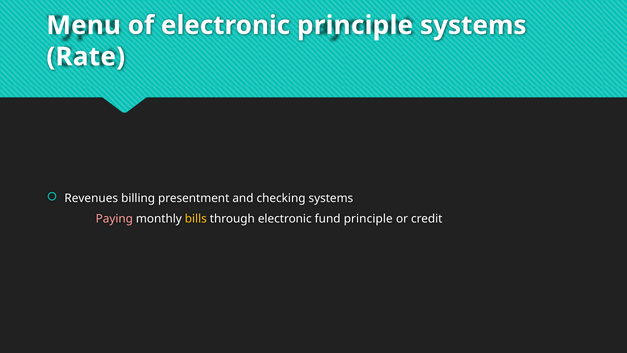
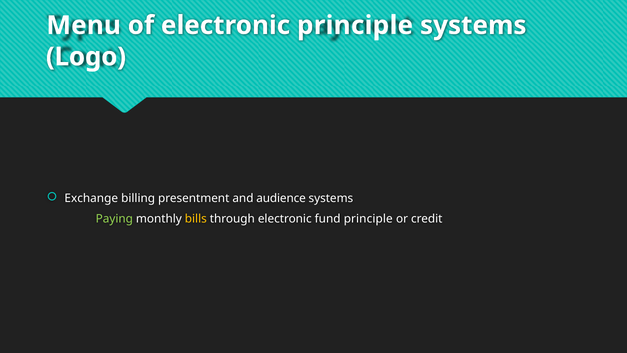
Rate: Rate -> Logo
Revenues: Revenues -> Exchange
checking: checking -> audience
Paying colour: pink -> light green
